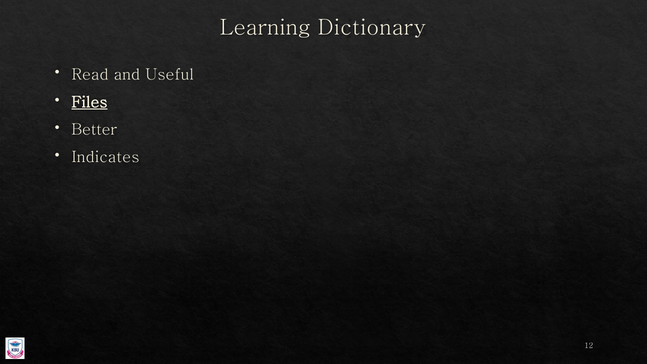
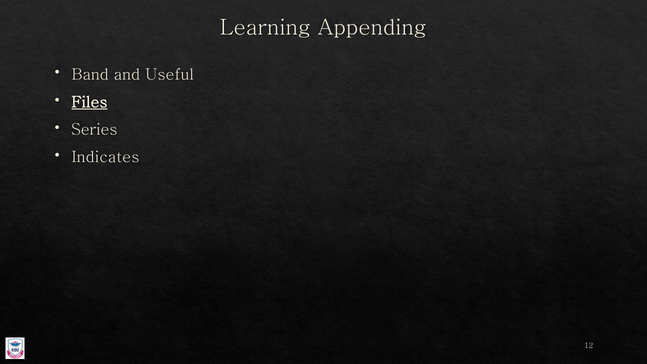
Dictionary: Dictionary -> Appending
Read: Read -> Band
Better: Better -> Series
